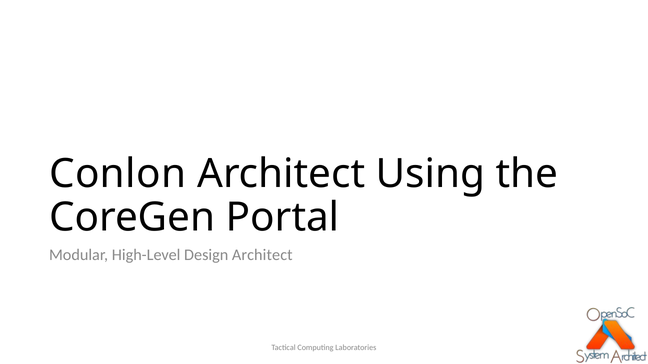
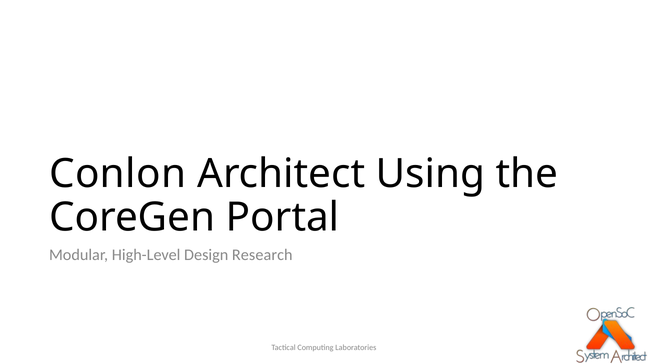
Design Architect: Architect -> Research
